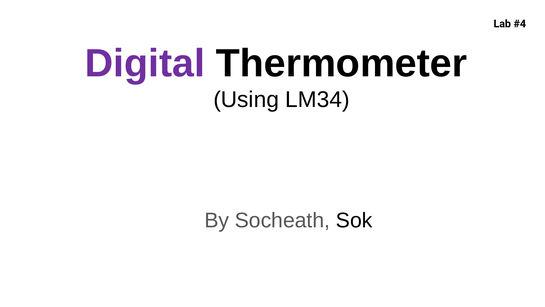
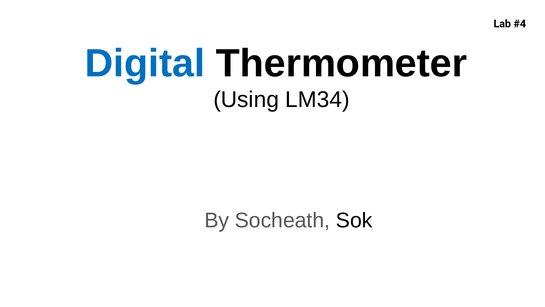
Digital colour: purple -> blue
